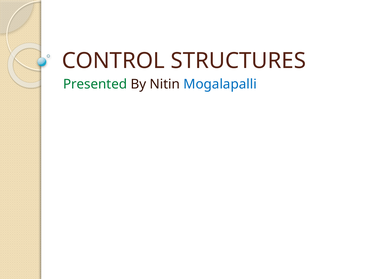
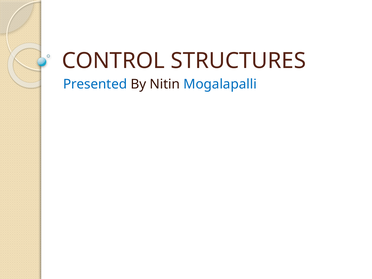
Presented colour: green -> blue
